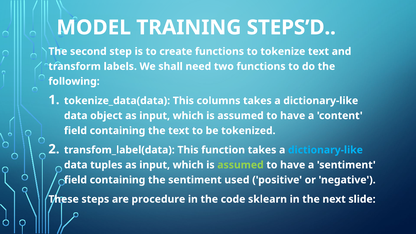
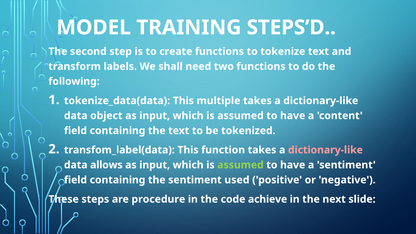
columns: columns -> multiple
dictionary-like at (325, 150) colour: light blue -> pink
tuples: tuples -> allows
sklearn: sklearn -> achieve
